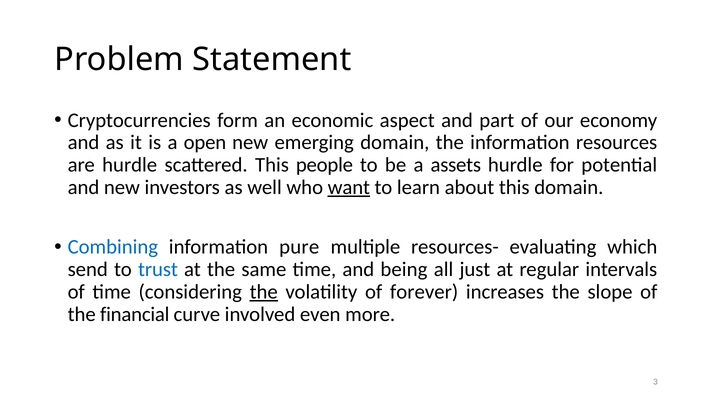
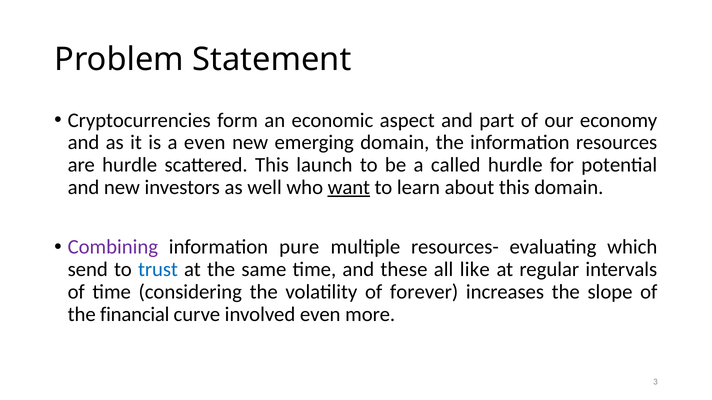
a open: open -> even
people: people -> launch
assets: assets -> called
Combining colour: blue -> purple
being: being -> these
just: just -> like
the at (264, 292) underline: present -> none
